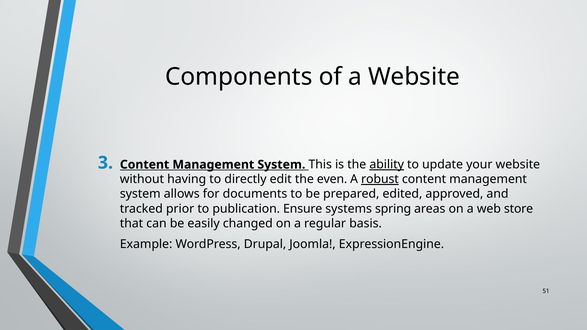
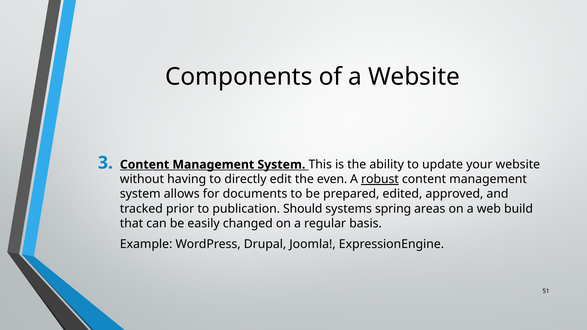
ability underline: present -> none
Ensure: Ensure -> Should
store: store -> build
